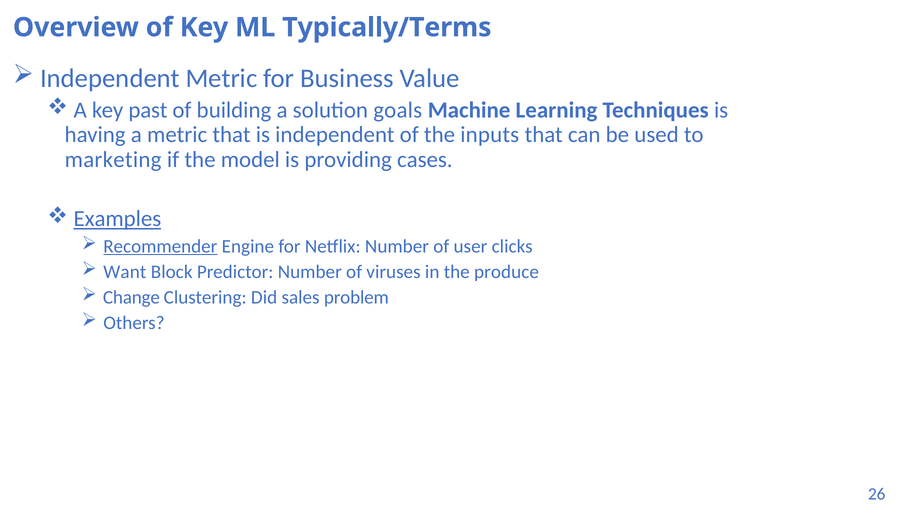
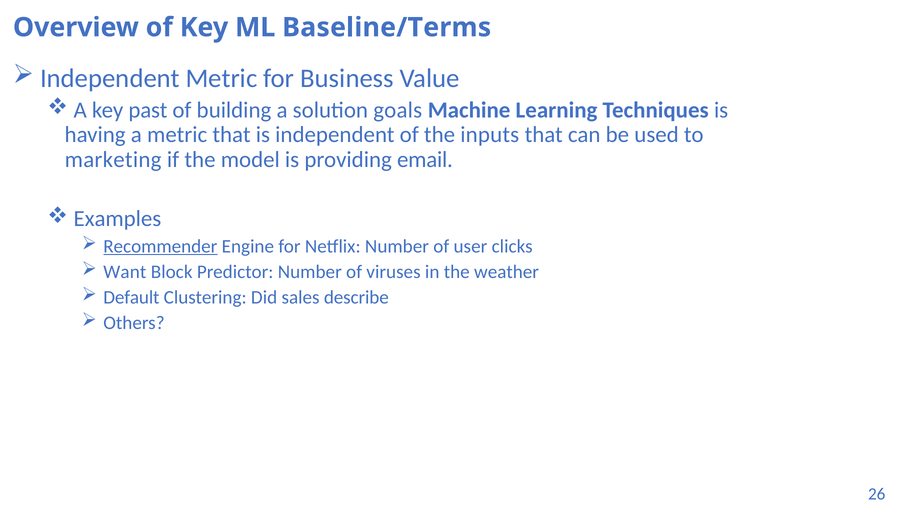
Typically/Terms: Typically/Terms -> Baseline/Terms
cases: cases -> email
Examples underline: present -> none
produce: produce -> weather
Change: Change -> Default
problem: problem -> describe
